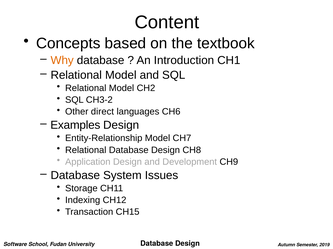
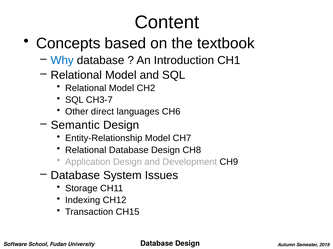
Why colour: orange -> blue
CH3-2: CH3-2 -> CH3-7
Examples: Examples -> Semantic
